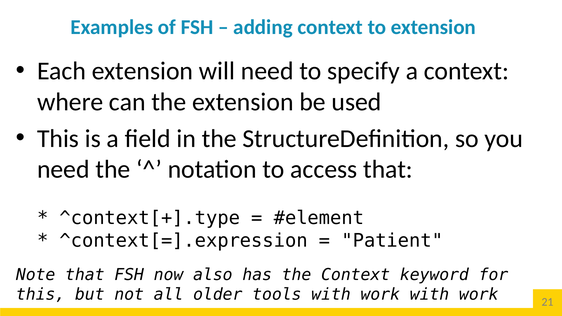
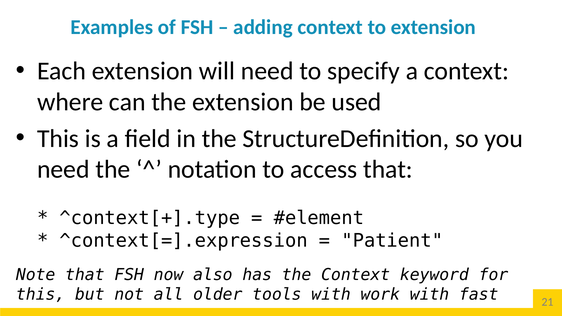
work with work: work -> fast
